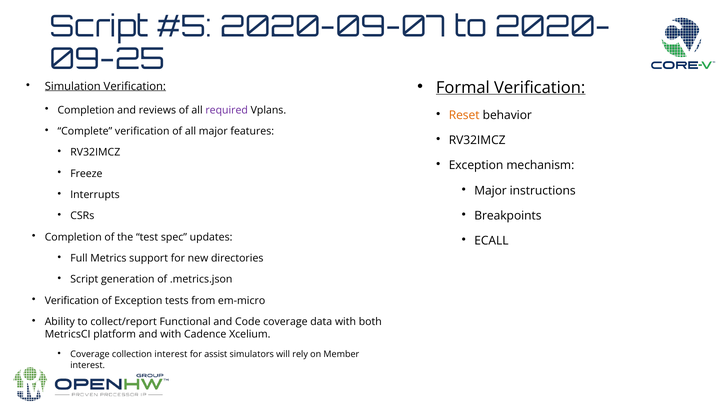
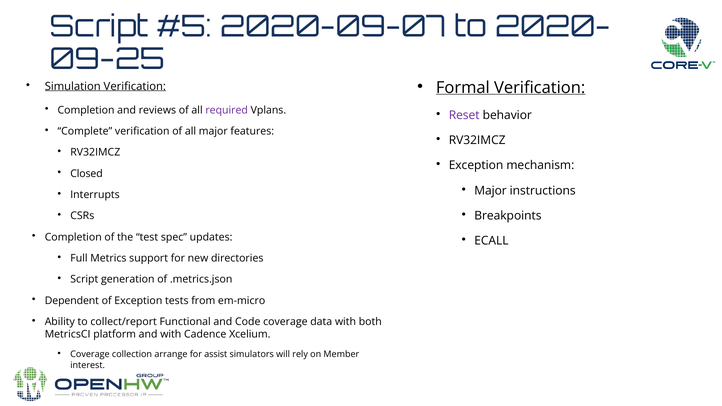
Reset colour: orange -> purple
Freeze: Freeze -> Closed
Verification at (72, 301): Verification -> Dependent
collection interest: interest -> arrange
